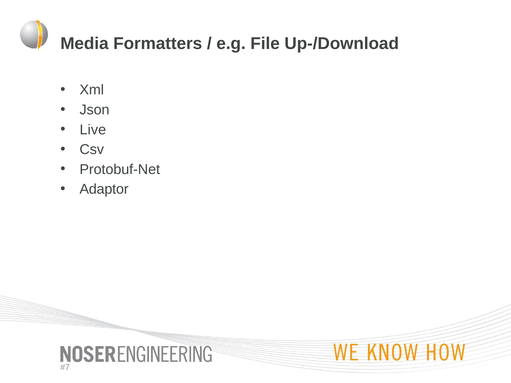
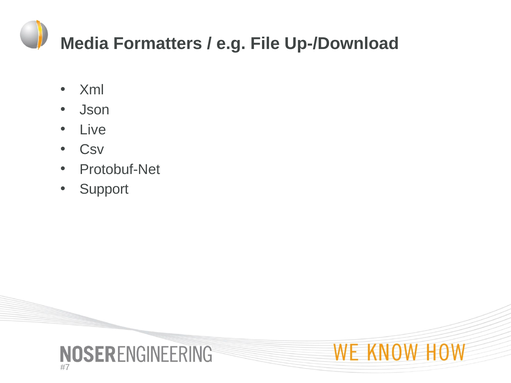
Adaptor: Adaptor -> Support
